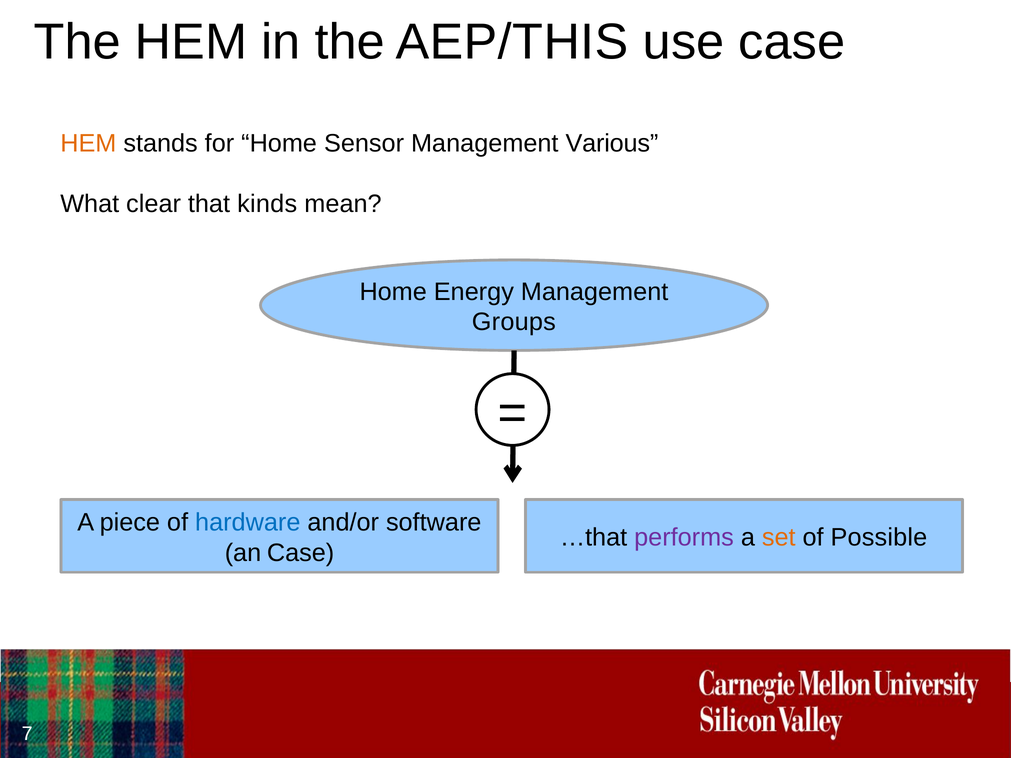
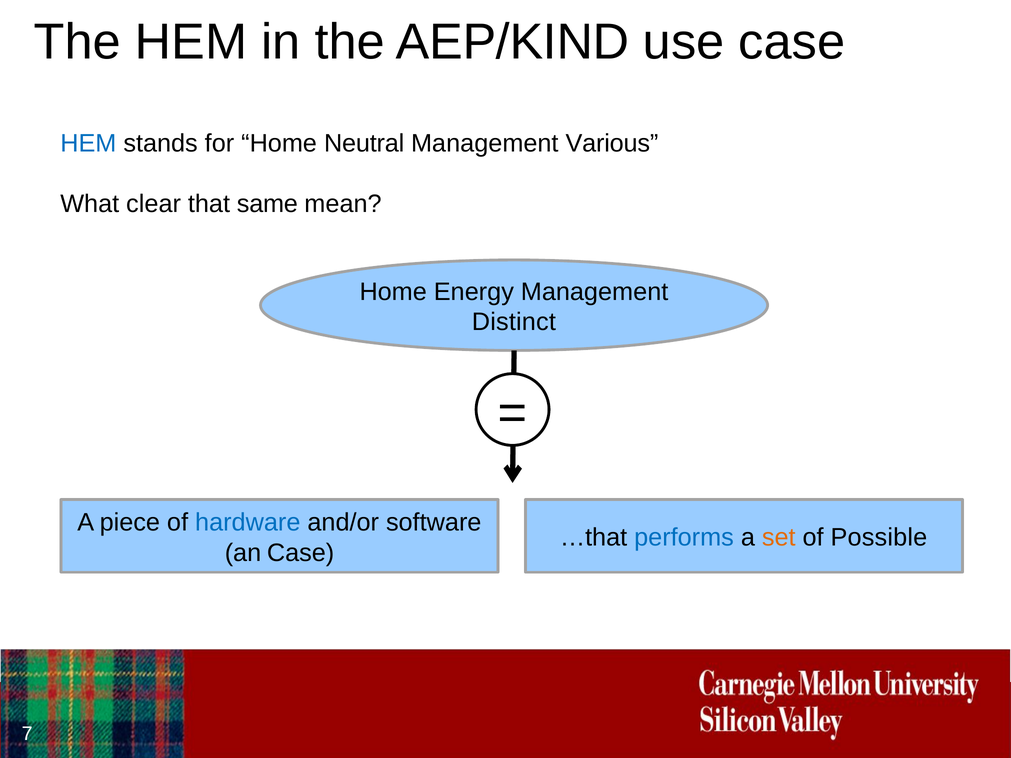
AEP/THIS: AEP/THIS -> AEP/KIND
HEM at (88, 143) colour: orange -> blue
Sensor: Sensor -> Neutral
kinds: kinds -> same
Groups: Groups -> Distinct
performs colour: purple -> blue
